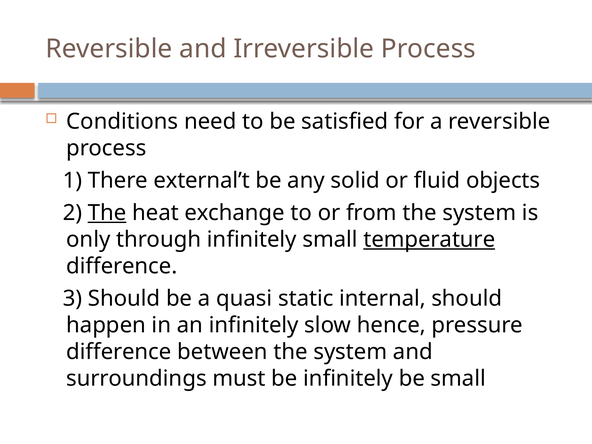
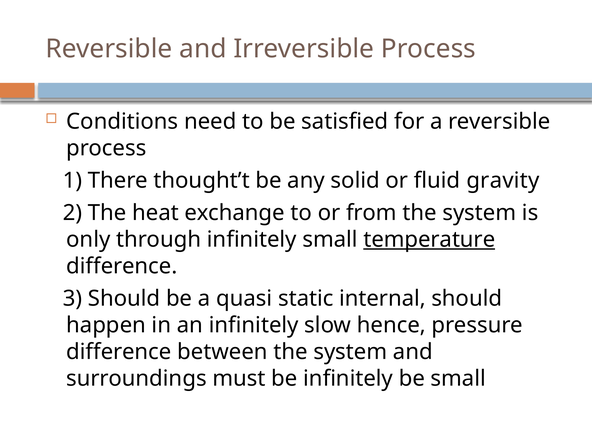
external’t: external’t -> thought’t
objects: objects -> gravity
The at (107, 213) underline: present -> none
